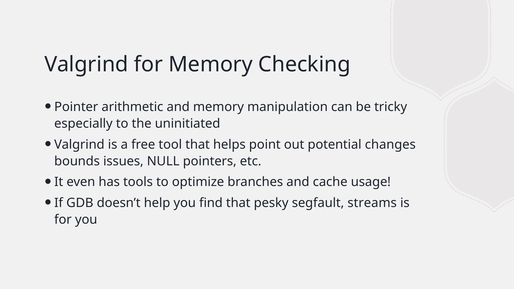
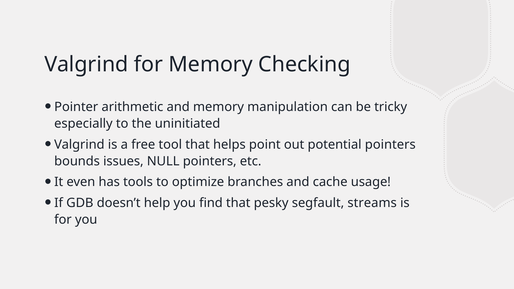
potential changes: changes -> pointers
